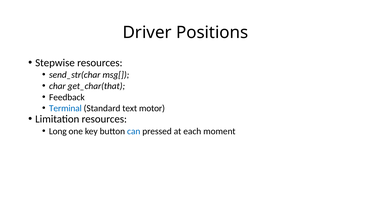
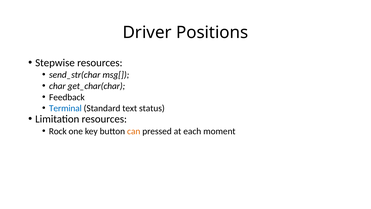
get_char(that: get_char(that -> get_char(char
motor: motor -> status
Long: Long -> Rock
can colour: blue -> orange
